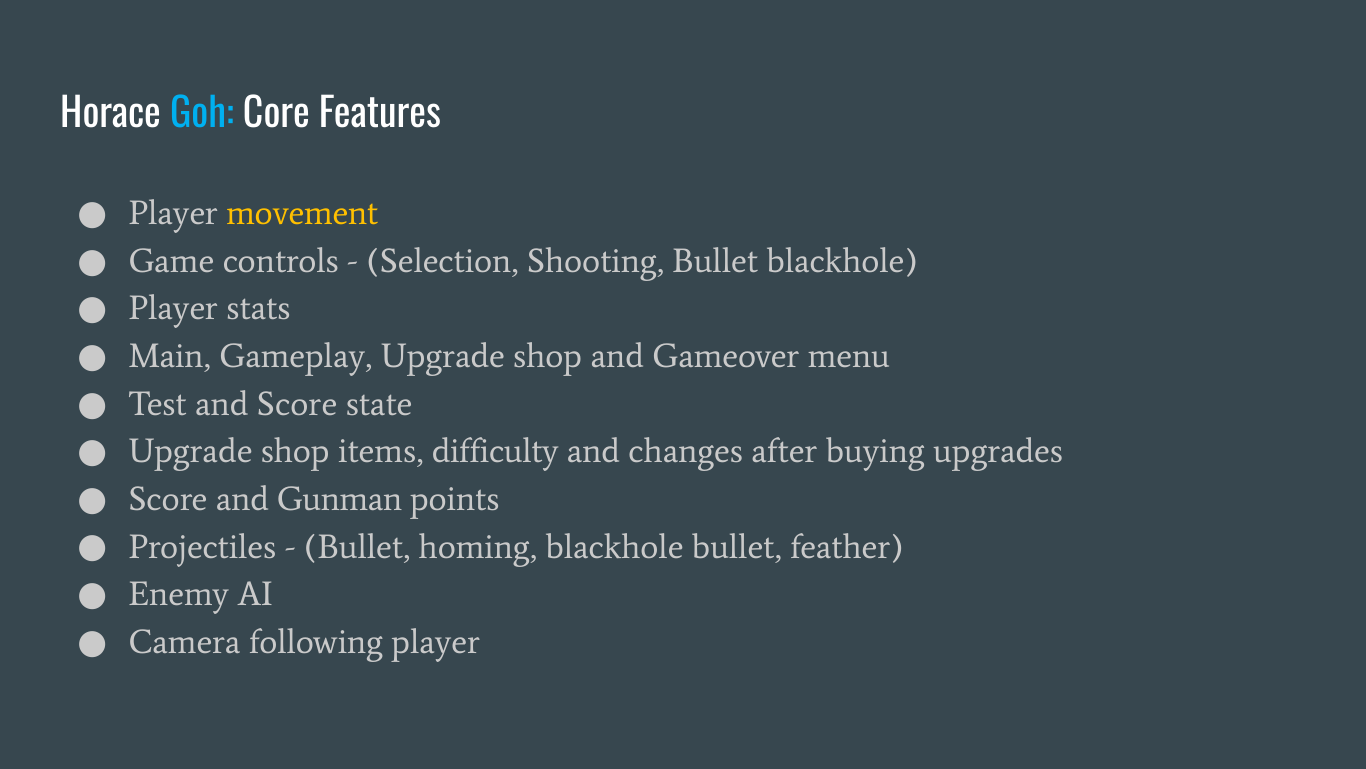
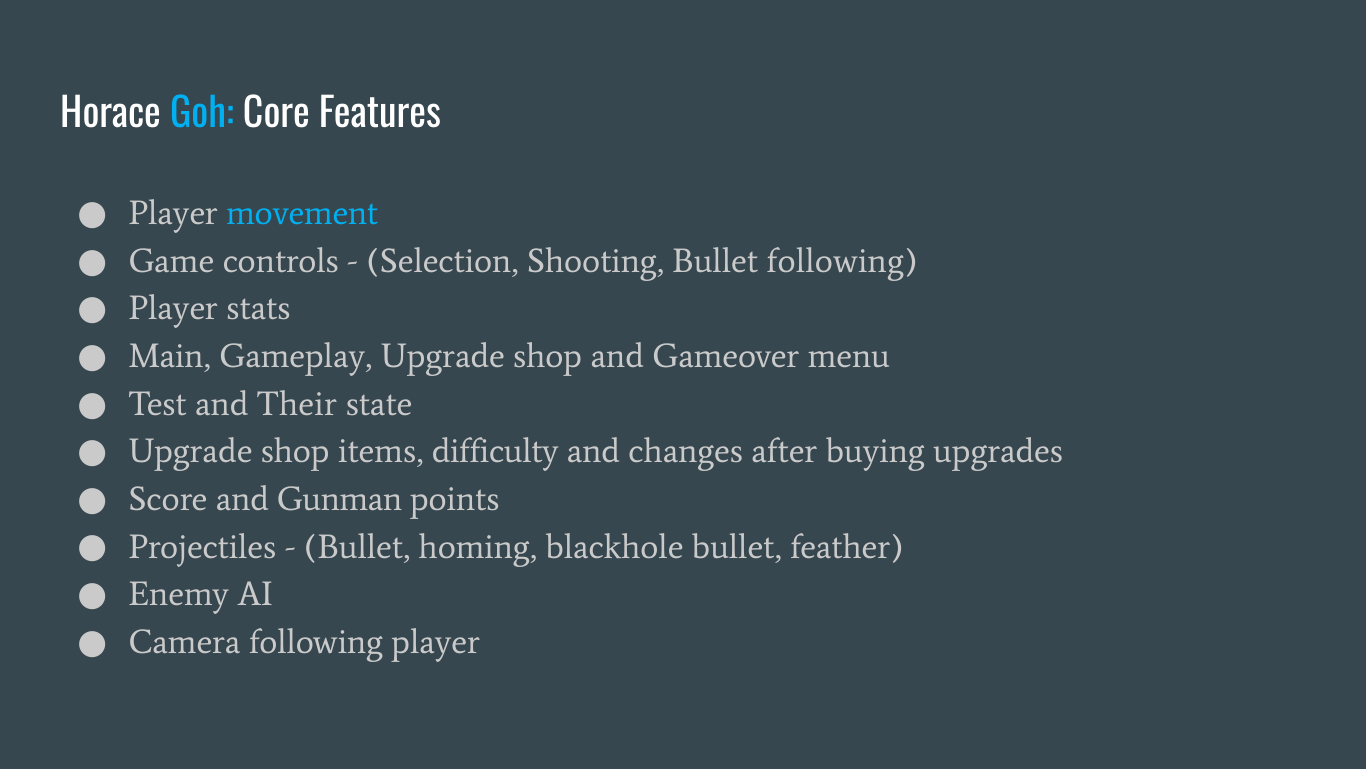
movement colour: yellow -> light blue
Bullet blackhole: blackhole -> following
and Score: Score -> Their
